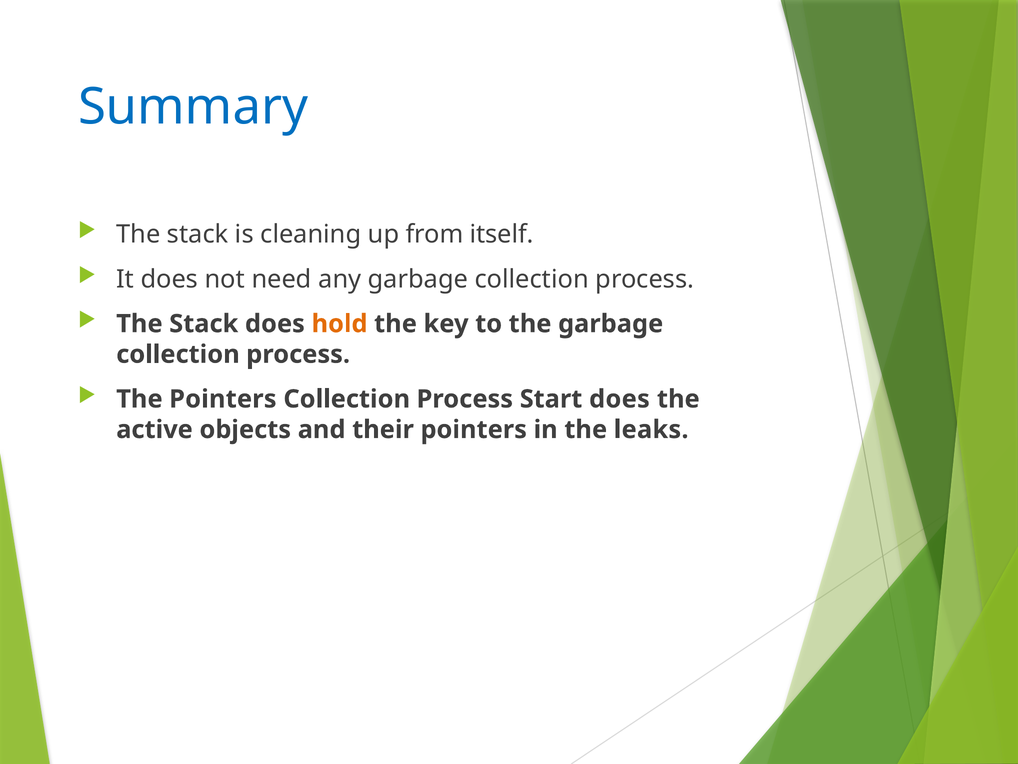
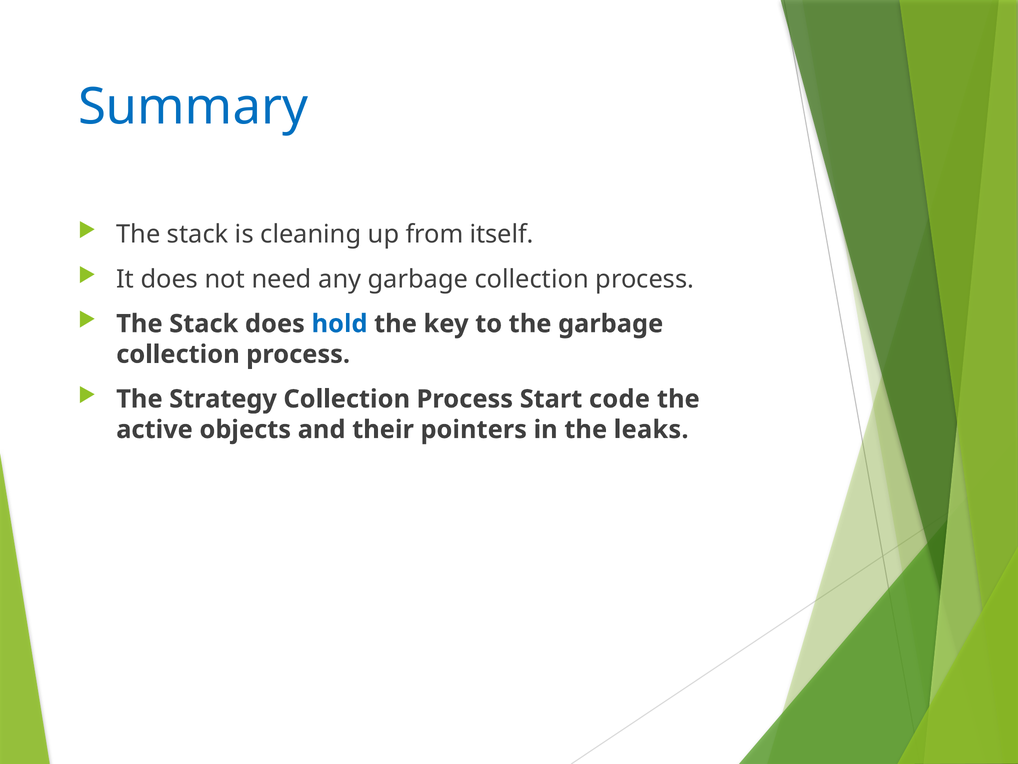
hold colour: orange -> blue
The Pointers: Pointers -> Strategy
Start does: does -> code
